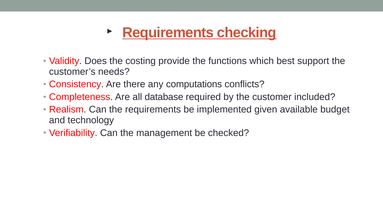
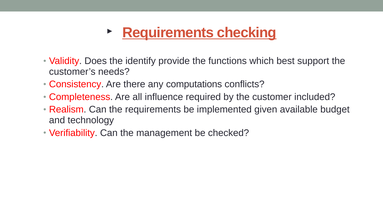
costing: costing -> identify
database: database -> influence
